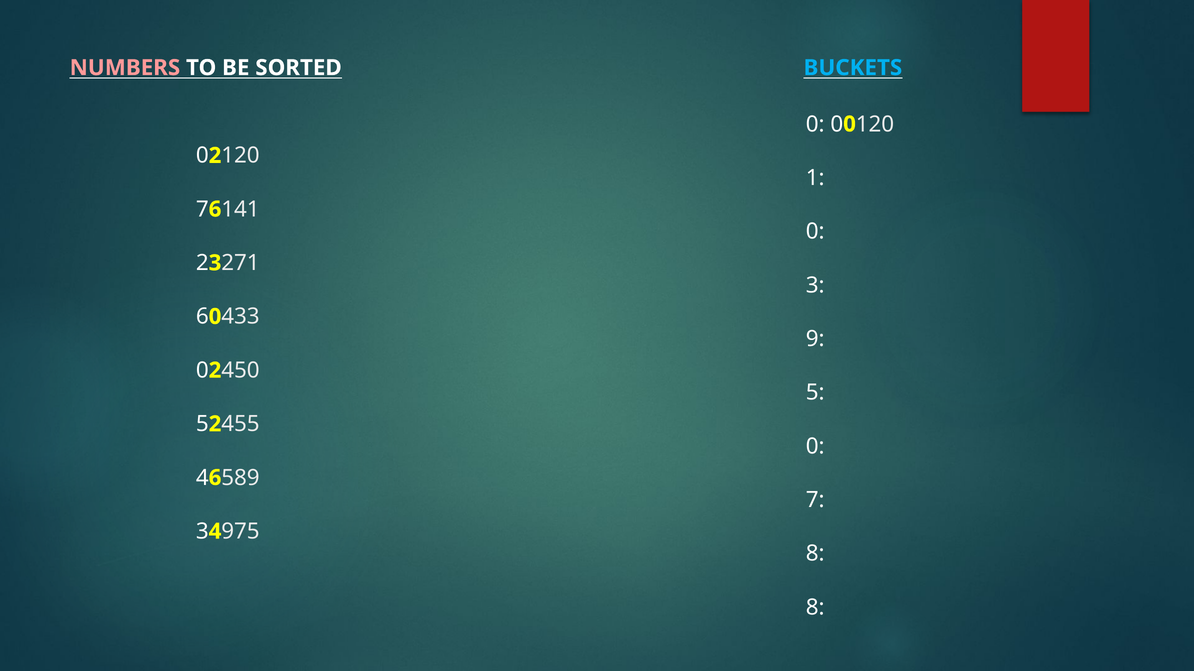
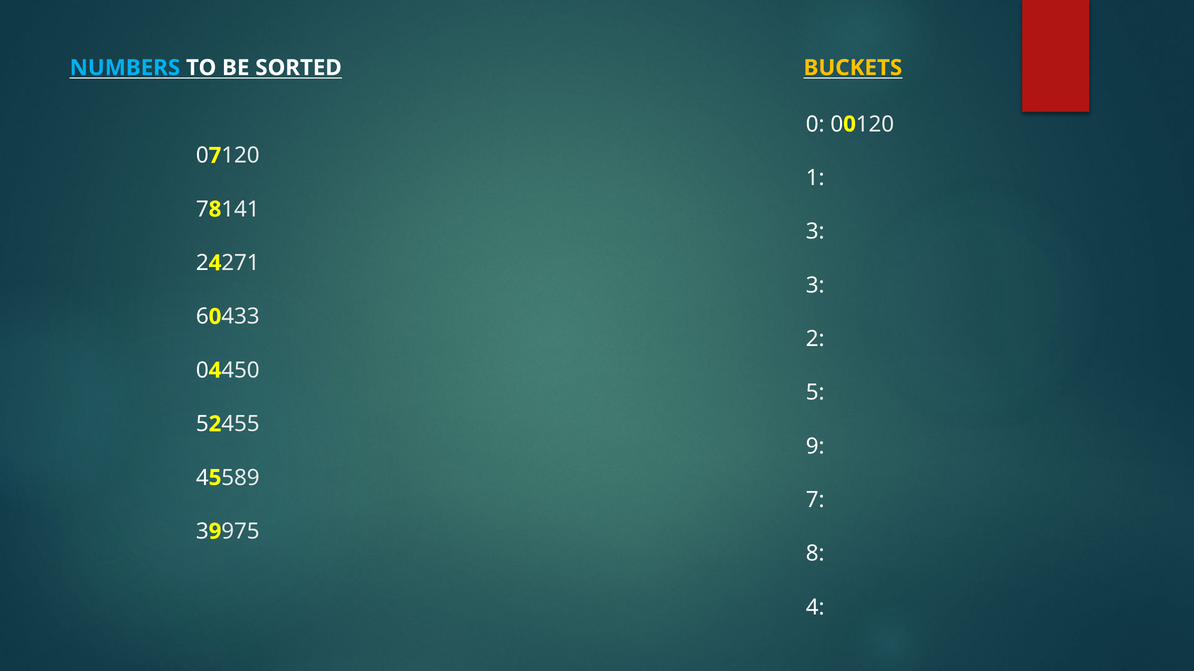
NUMBERS colour: pink -> light blue
BUCKETS colour: light blue -> yellow
2 at (215, 156): 2 -> 7
6 at (215, 209): 6 -> 8
0 at (815, 232): 0 -> 3
2 3: 3 -> 4
9 at (815, 339): 9 -> 2
2 at (215, 371): 2 -> 4
0 at (815, 447): 0 -> 9
4 6: 6 -> 5
3 4: 4 -> 9
8 at (815, 608): 8 -> 4
